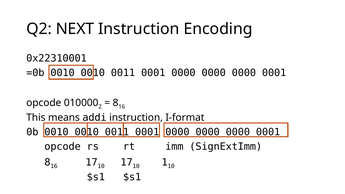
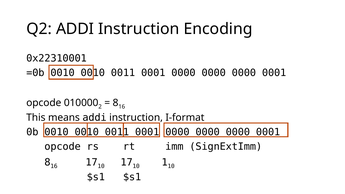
Q2 NEXT: NEXT -> ADDI
